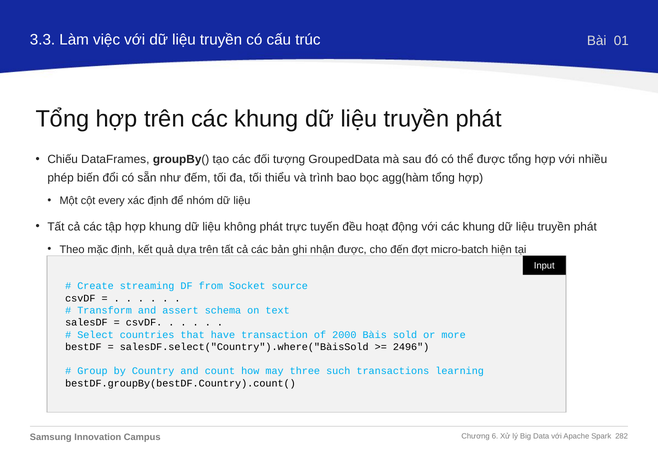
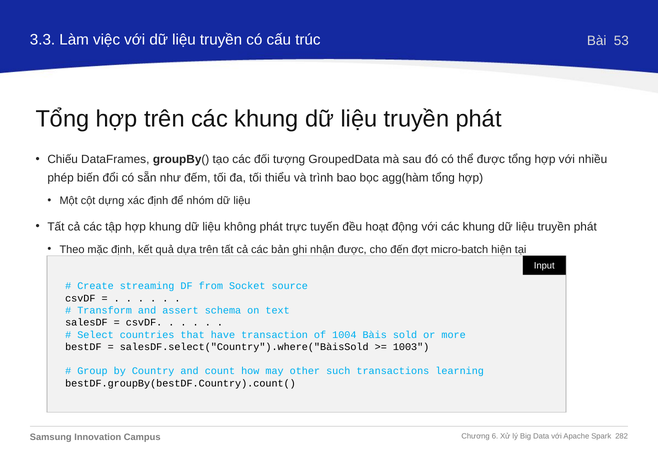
01: 01 -> 53
every: every -> dựng
2000: 2000 -> 1004
2496: 2496 -> 1003
three: three -> other
